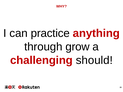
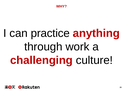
grow: grow -> work
should: should -> culture
